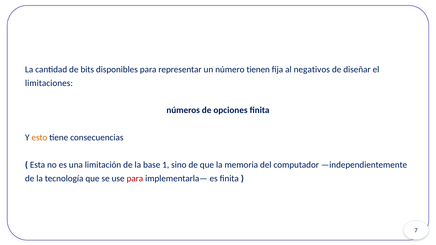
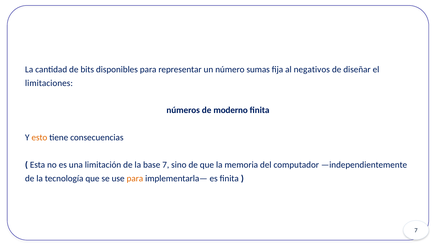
tienen: tienen -> sumas
opciones: opciones -> moderno
base 1: 1 -> 7
para at (135, 179) colour: red -> orange
